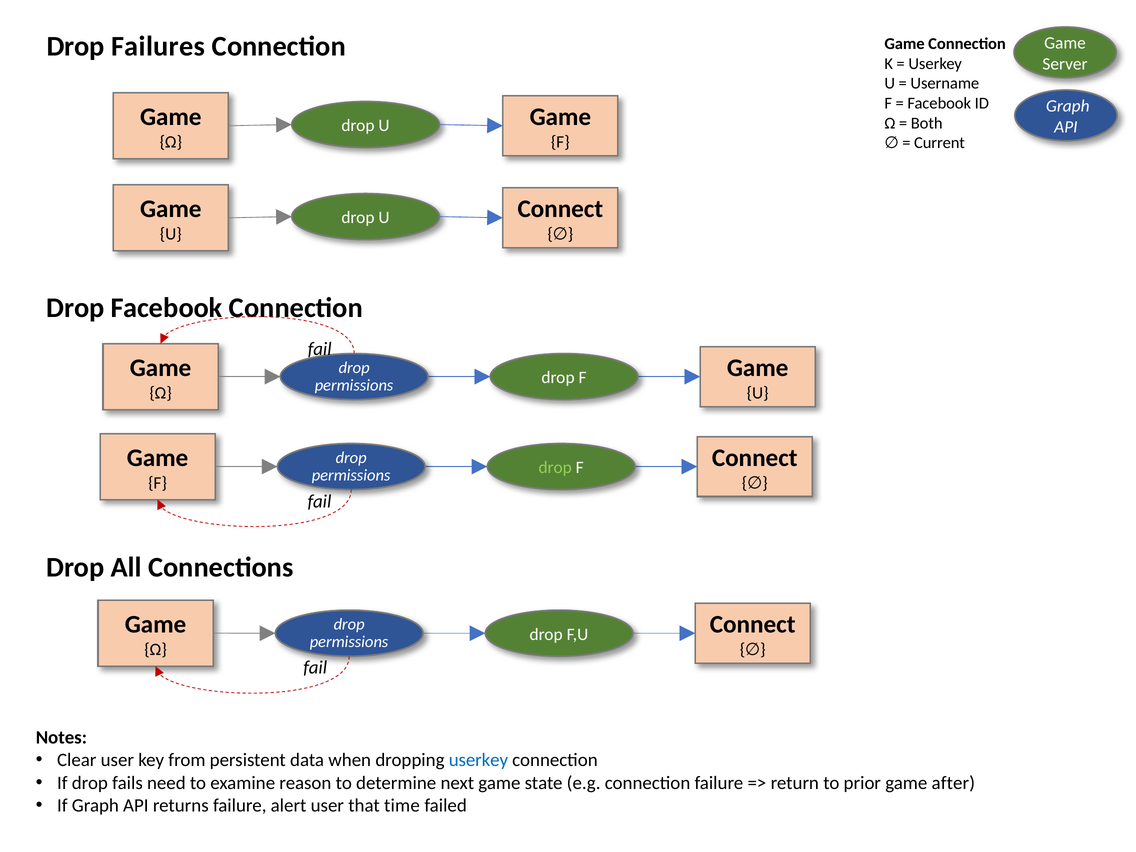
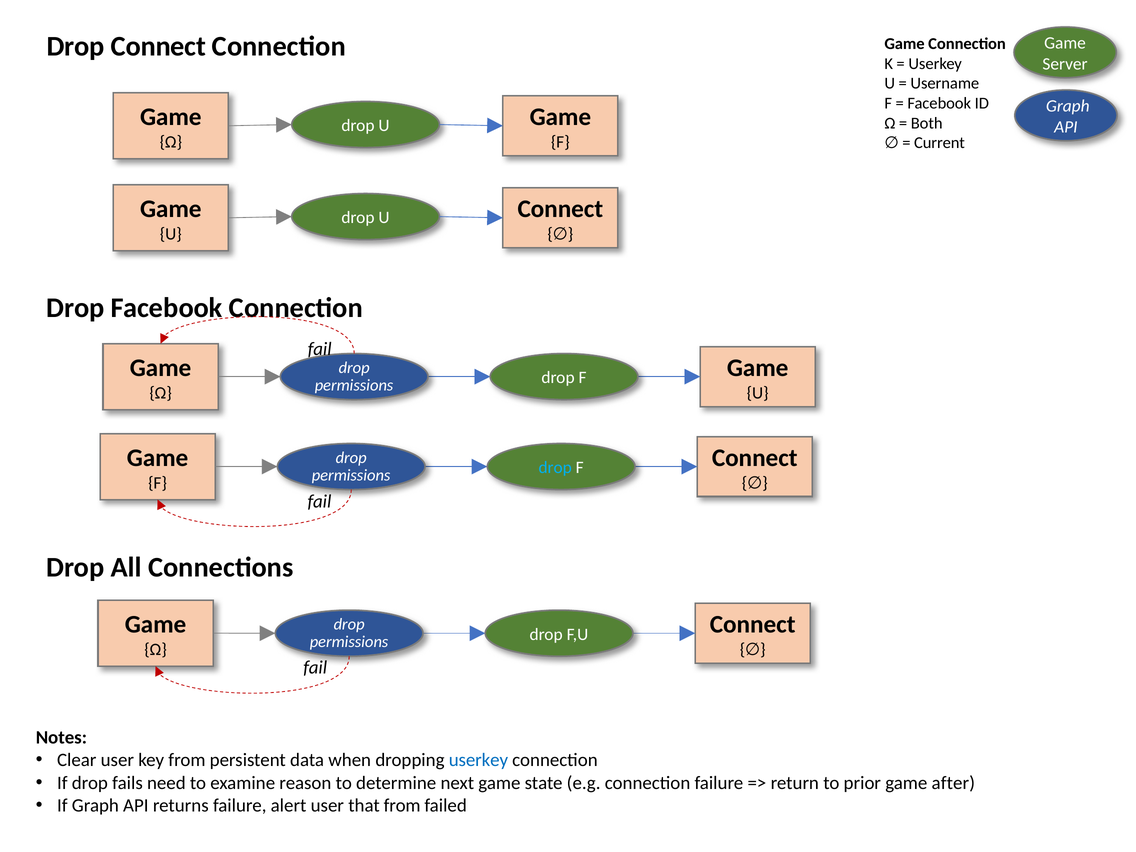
Drop Failures: Failures -> Connect
drop at (555, 468) colour: light green -> light blue
that time: time -> from
